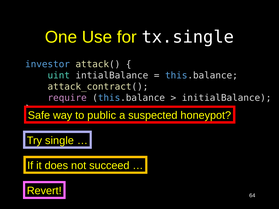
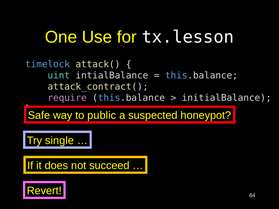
tx.single: tx.single -> tx.lesson
investor: investor -> timelock
